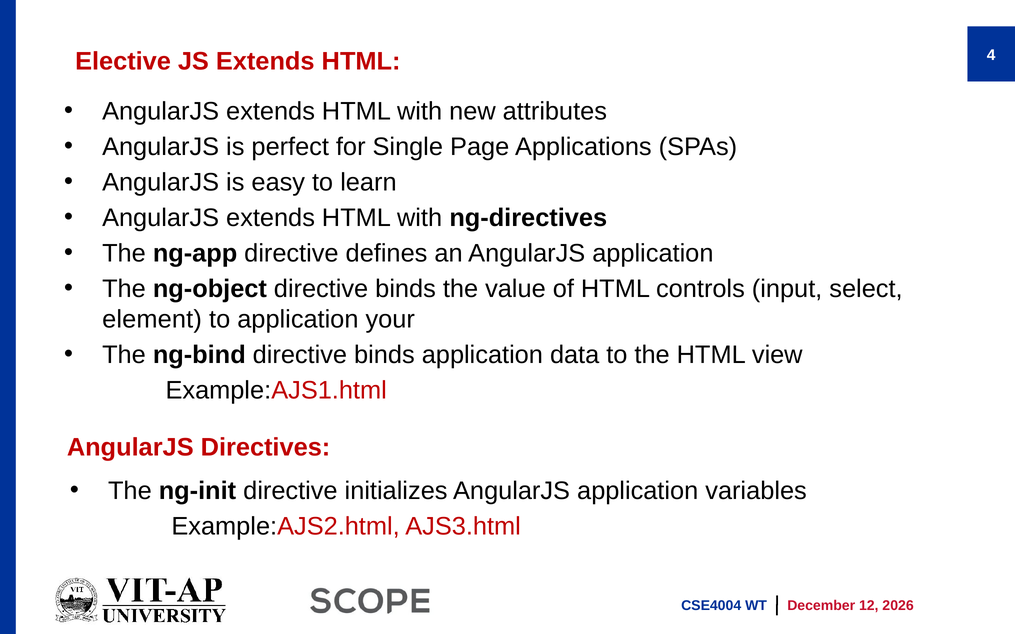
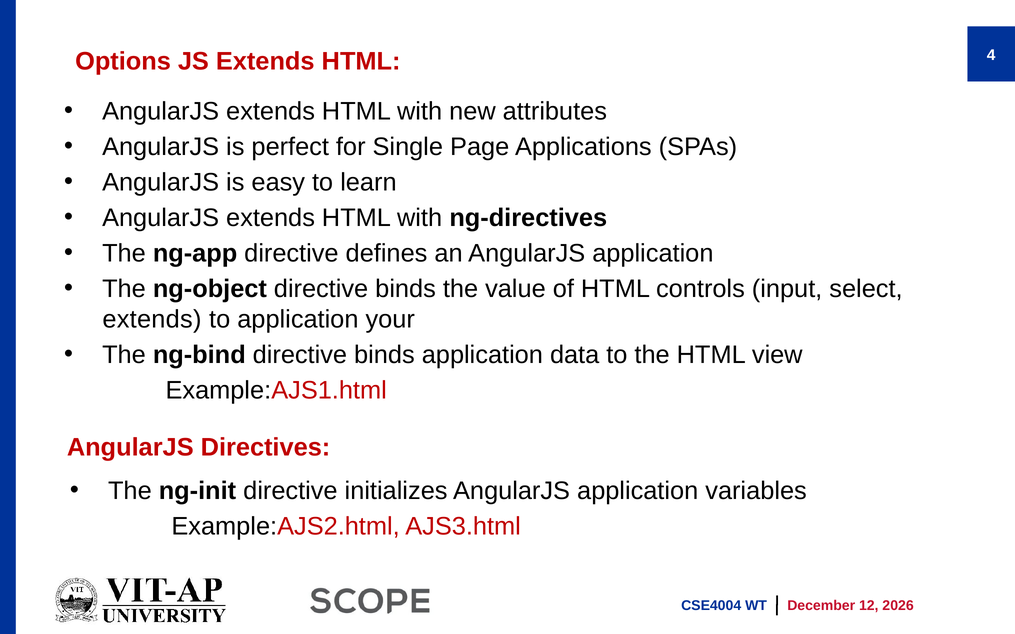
Elective: Elective -> Options
element at (152, 319): element -> extends
